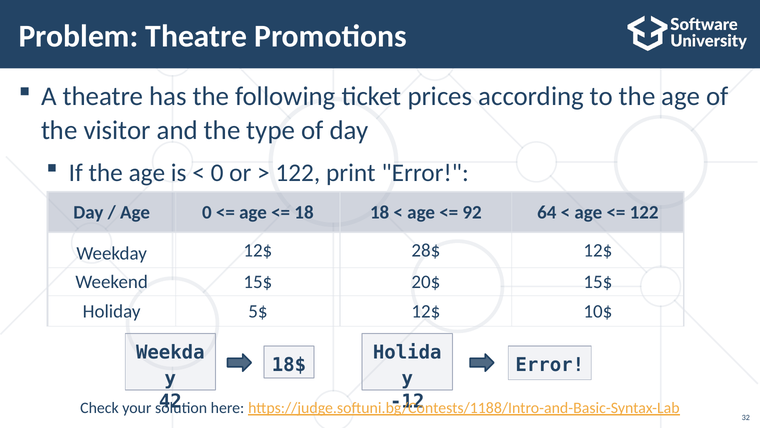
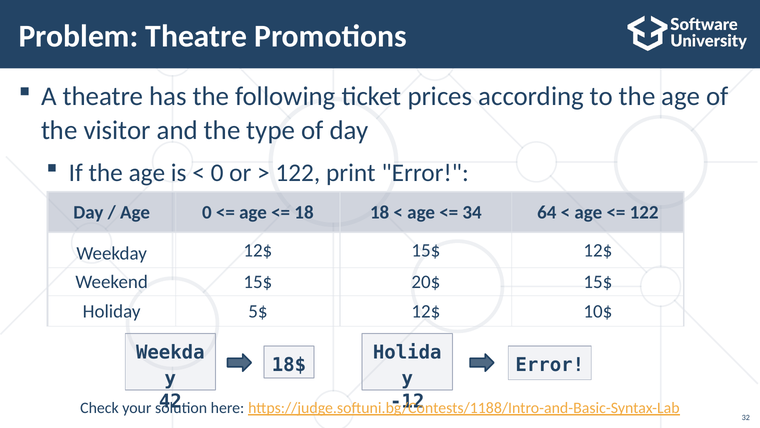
92: 92 -> 34
12$ 28$: 28$ -> 15$
